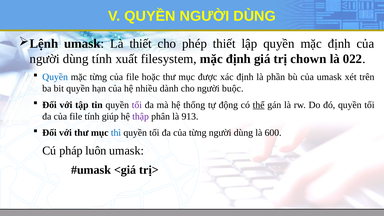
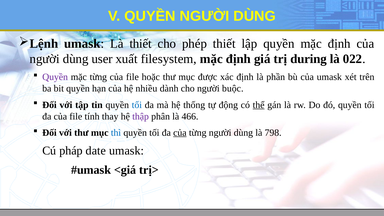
dùng tính: tính -> user
chown: chown -> during
Quyền at (55, 77) colour: blue -> purple
tối at (137, 105) colour: purple -> blue
giúp: giúp -> thay
913: 913 -> 466
của at (180, 133) underline: none -> present
600: 600 -> 798
luôn: luôn -> date
